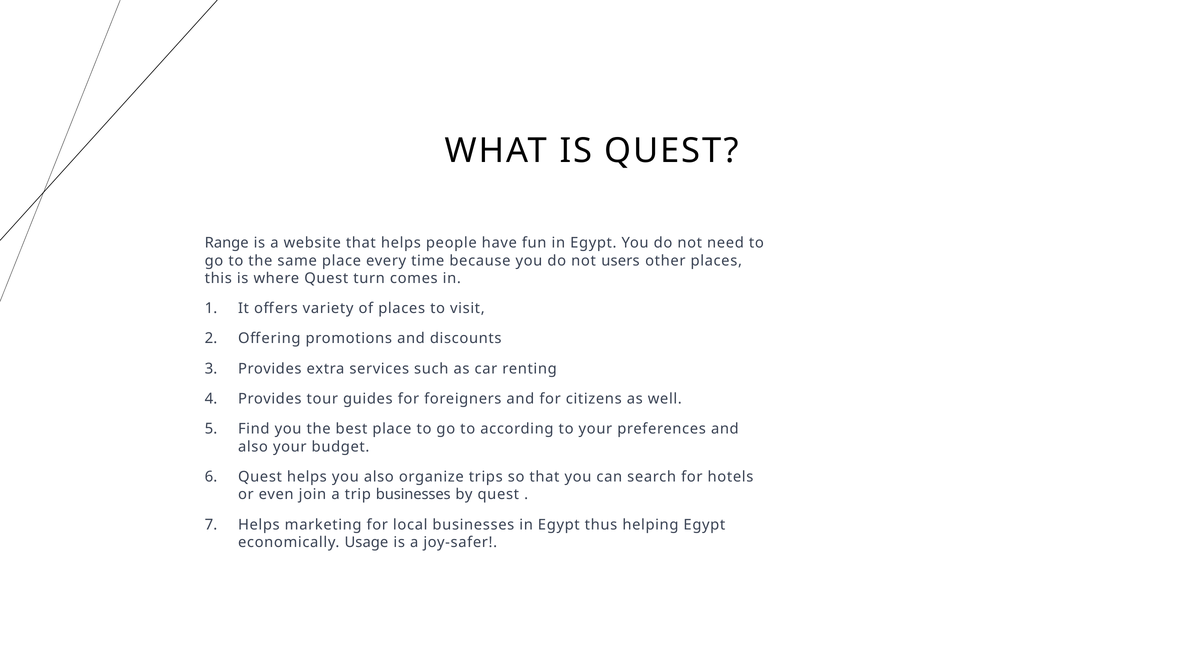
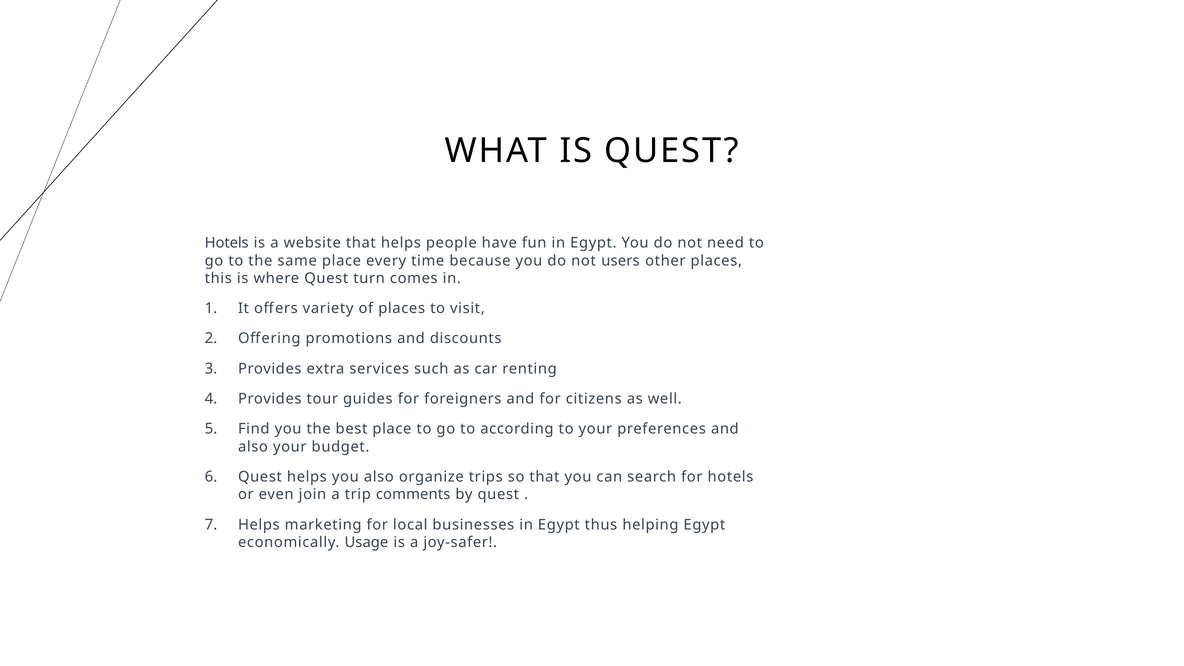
Range at (227, 243): Range -> Hotels
trip businesses: businesses -> comments
